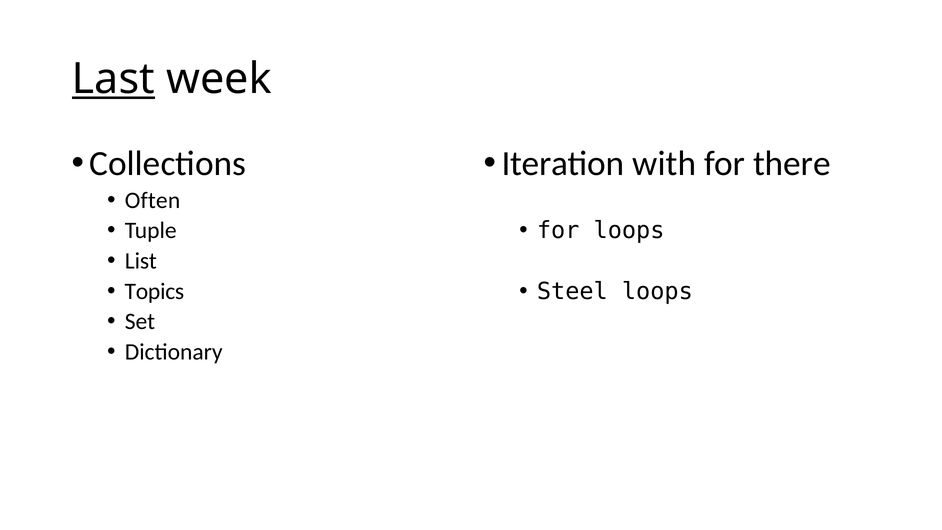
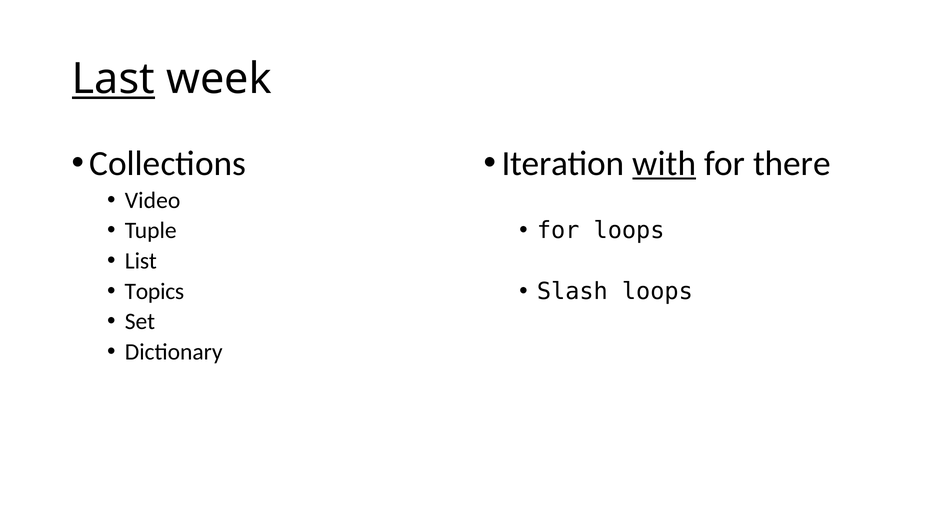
with underline: none -> present
Often: Often -> Video
Steel: Steel -> Slash
